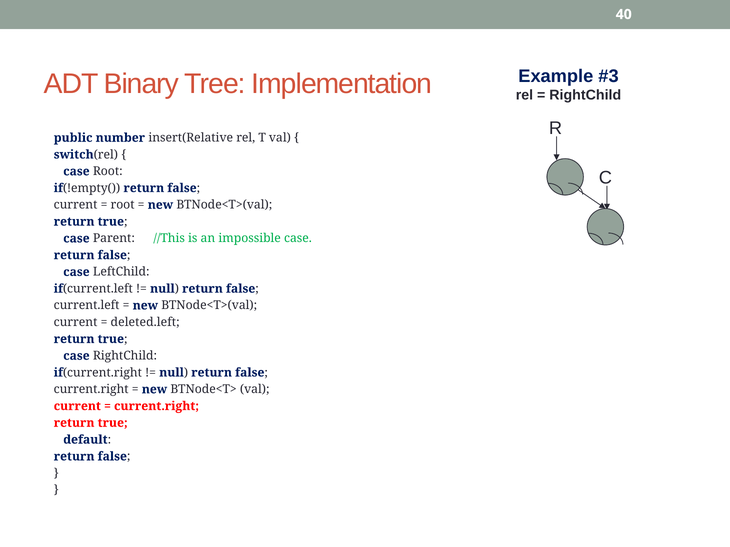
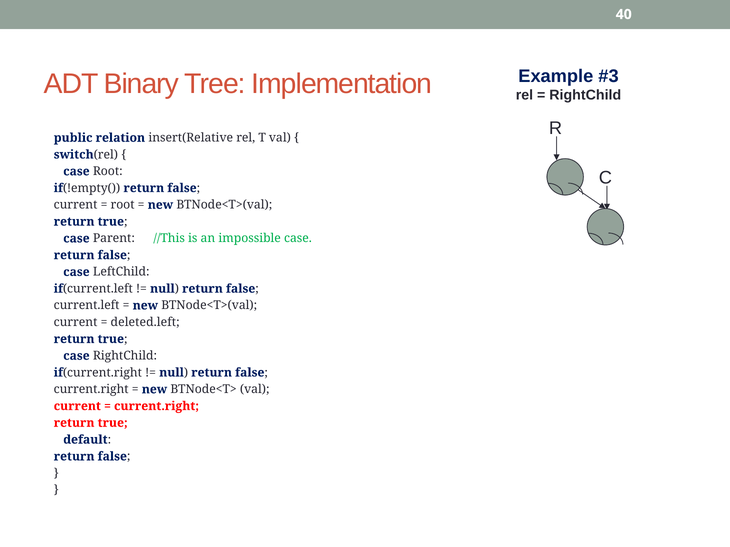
number: number -> relation
